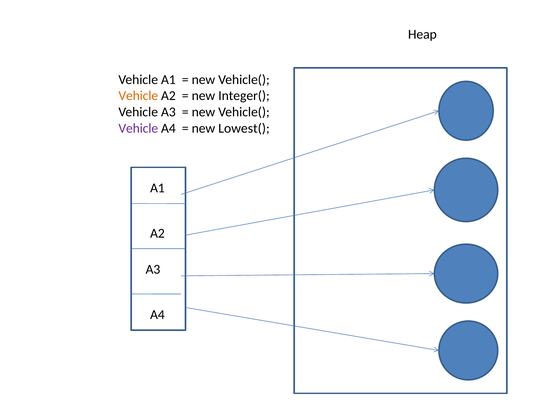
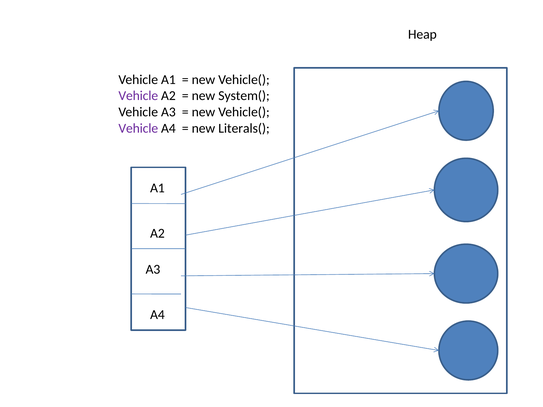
Vehicle at (138, 96) colour: orange -> purple
Integer(: Integer( -> System(
Lowest(: Lowest( -> Literals(
